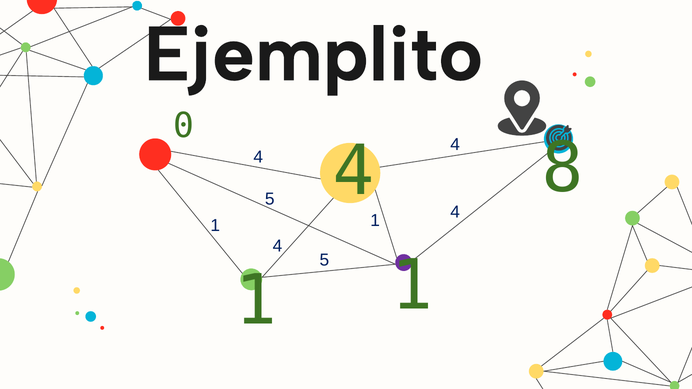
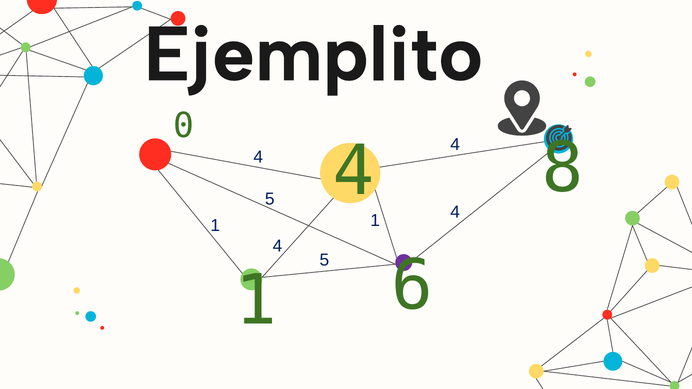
1 1: 1 -> 6
